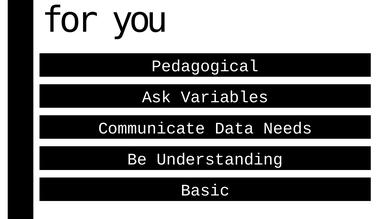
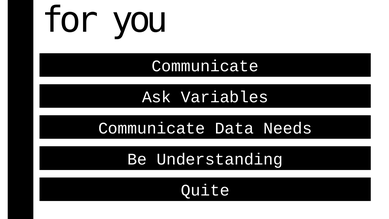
Pedagogical at (205, 66): Pedagogical -> Communicate
Basic: Basic -> Quite
